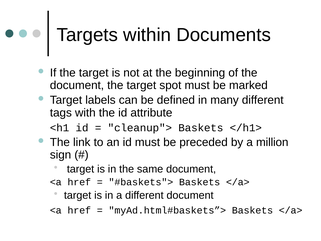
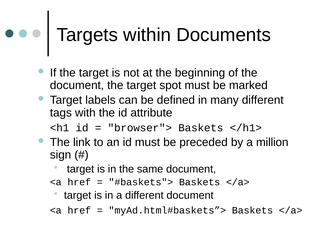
cleanup">: cleanup"> -> browser">
